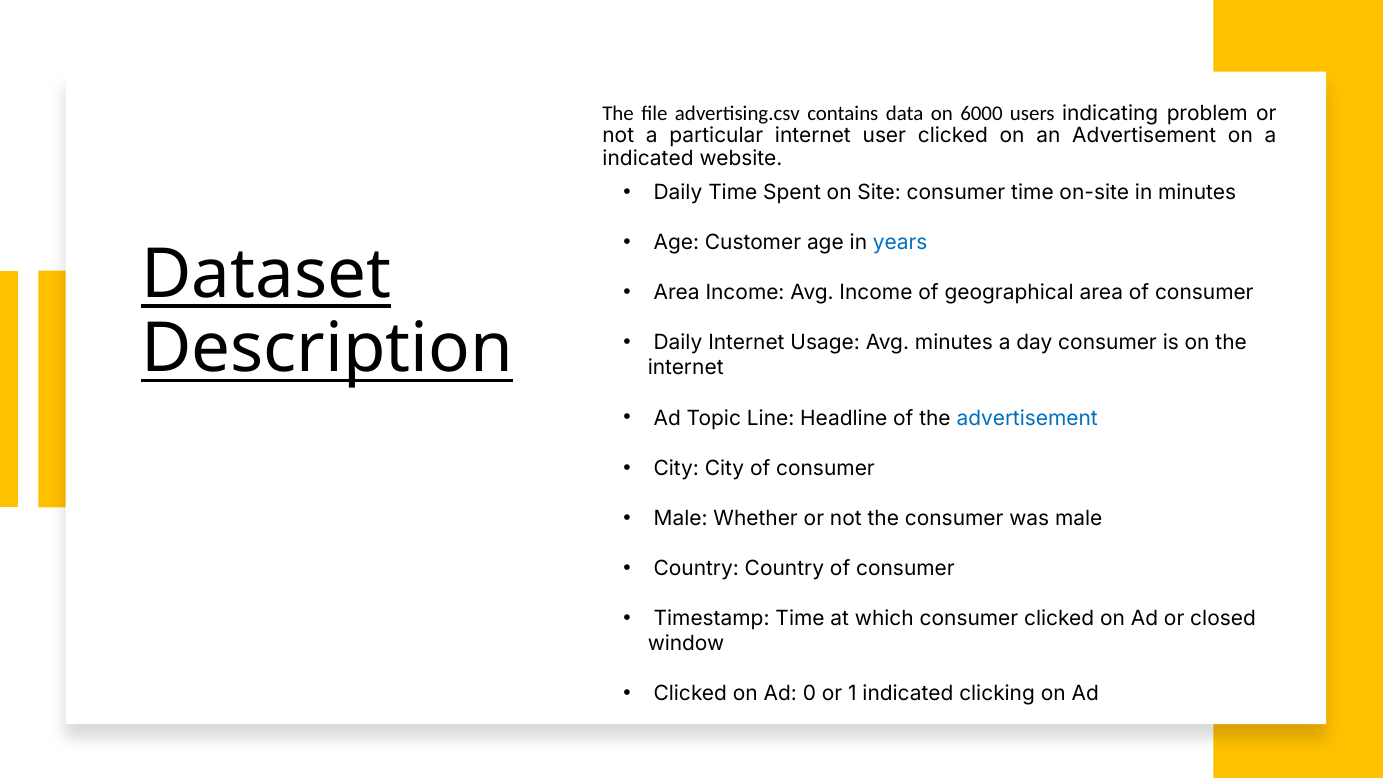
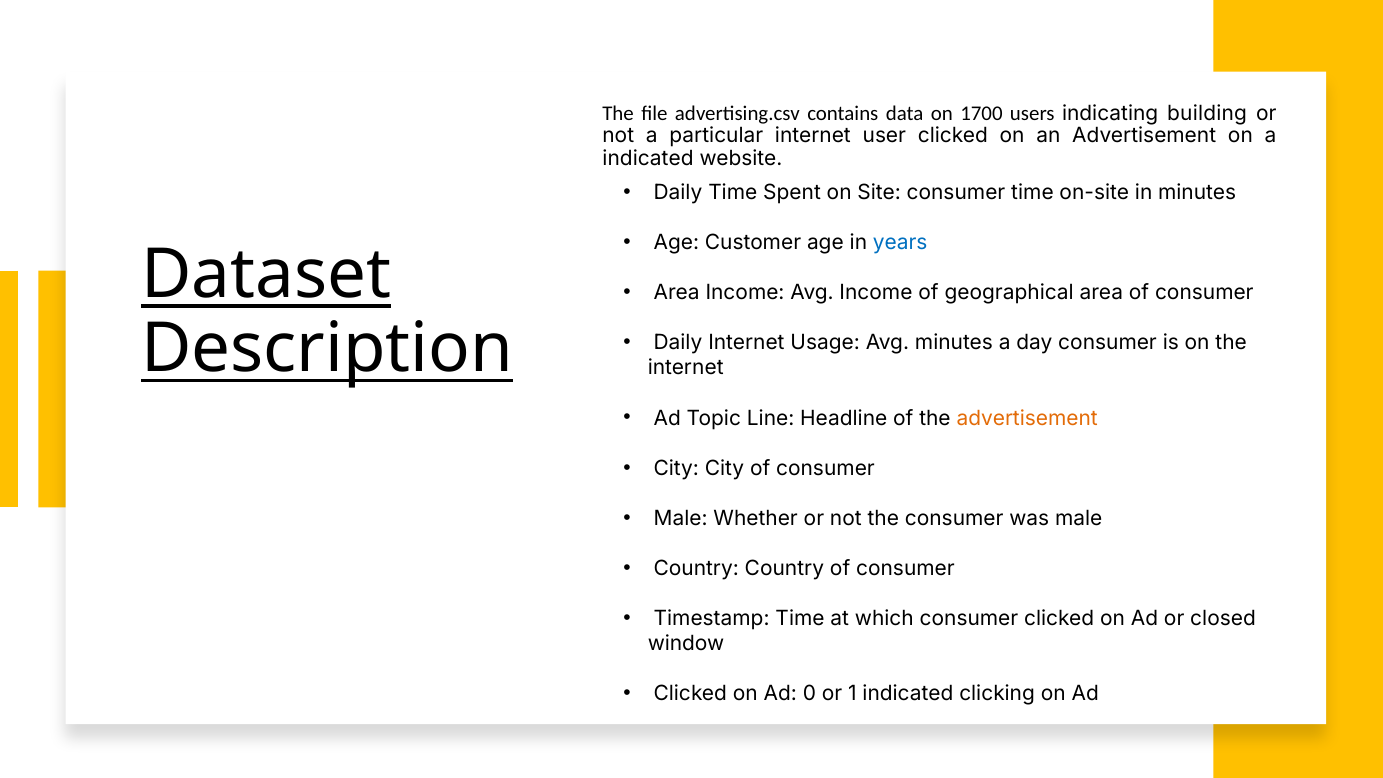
6000: 6000 -> 1700
problem: problem -> building
advertisement at (1027, 418) colour: blue -> orange
